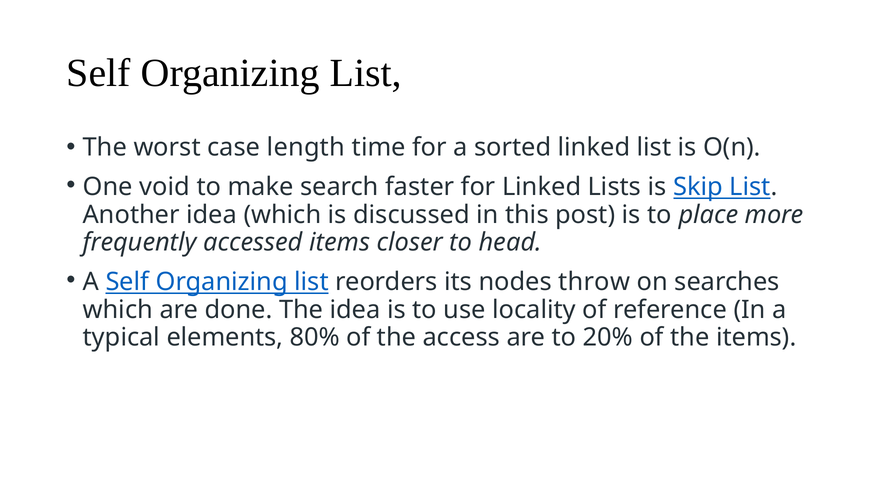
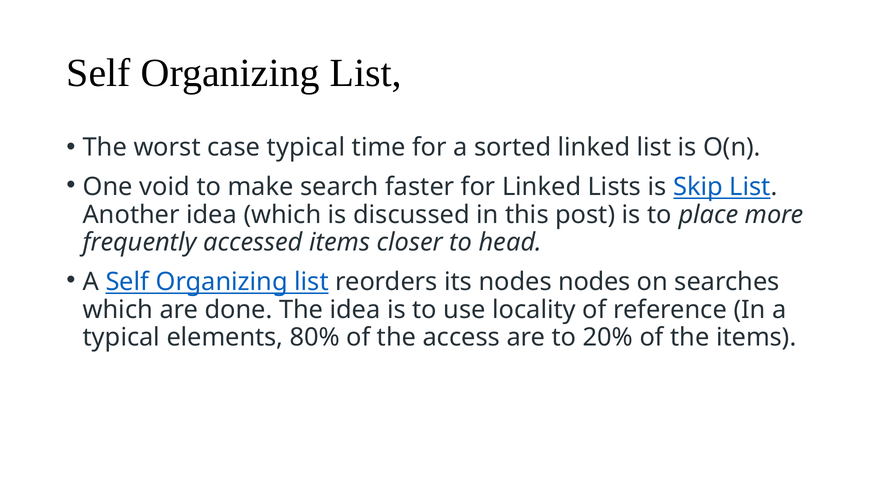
case length: length -> typical
nodes throw: throw -> nodes
